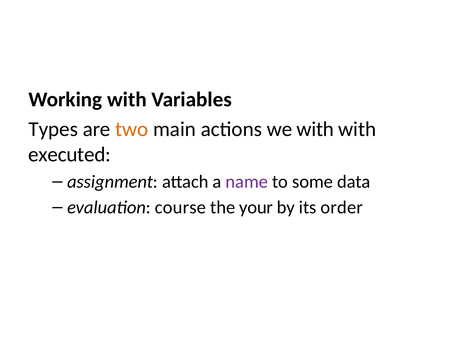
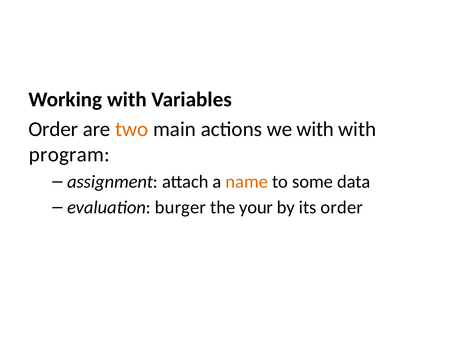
Types at (53, 129): Types -> Order
executed: executed -> program
name colour: purple -> orange
course: course -> burger
